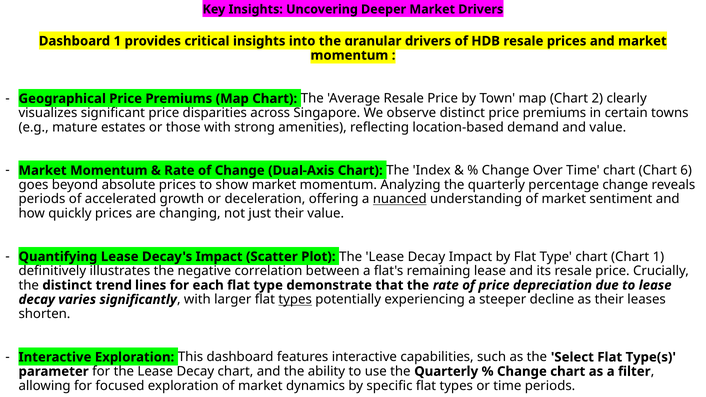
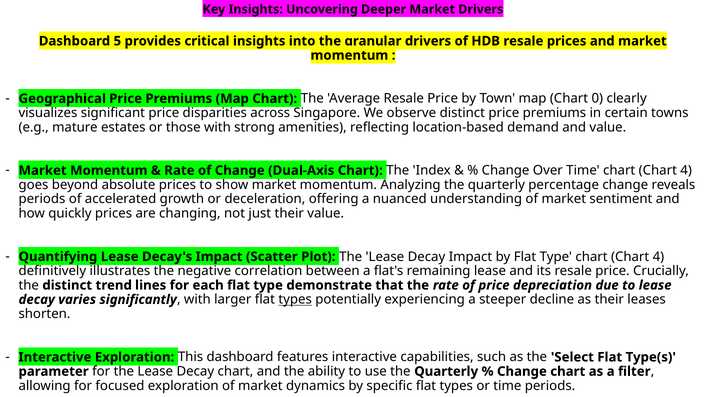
Dashboard 1: 1 -> 5
2: 2 -> 0
Time chart Chart 6: 6 -> 4
nuanced underline: present -> none
Type chart Chart 1: 1 -> 4
